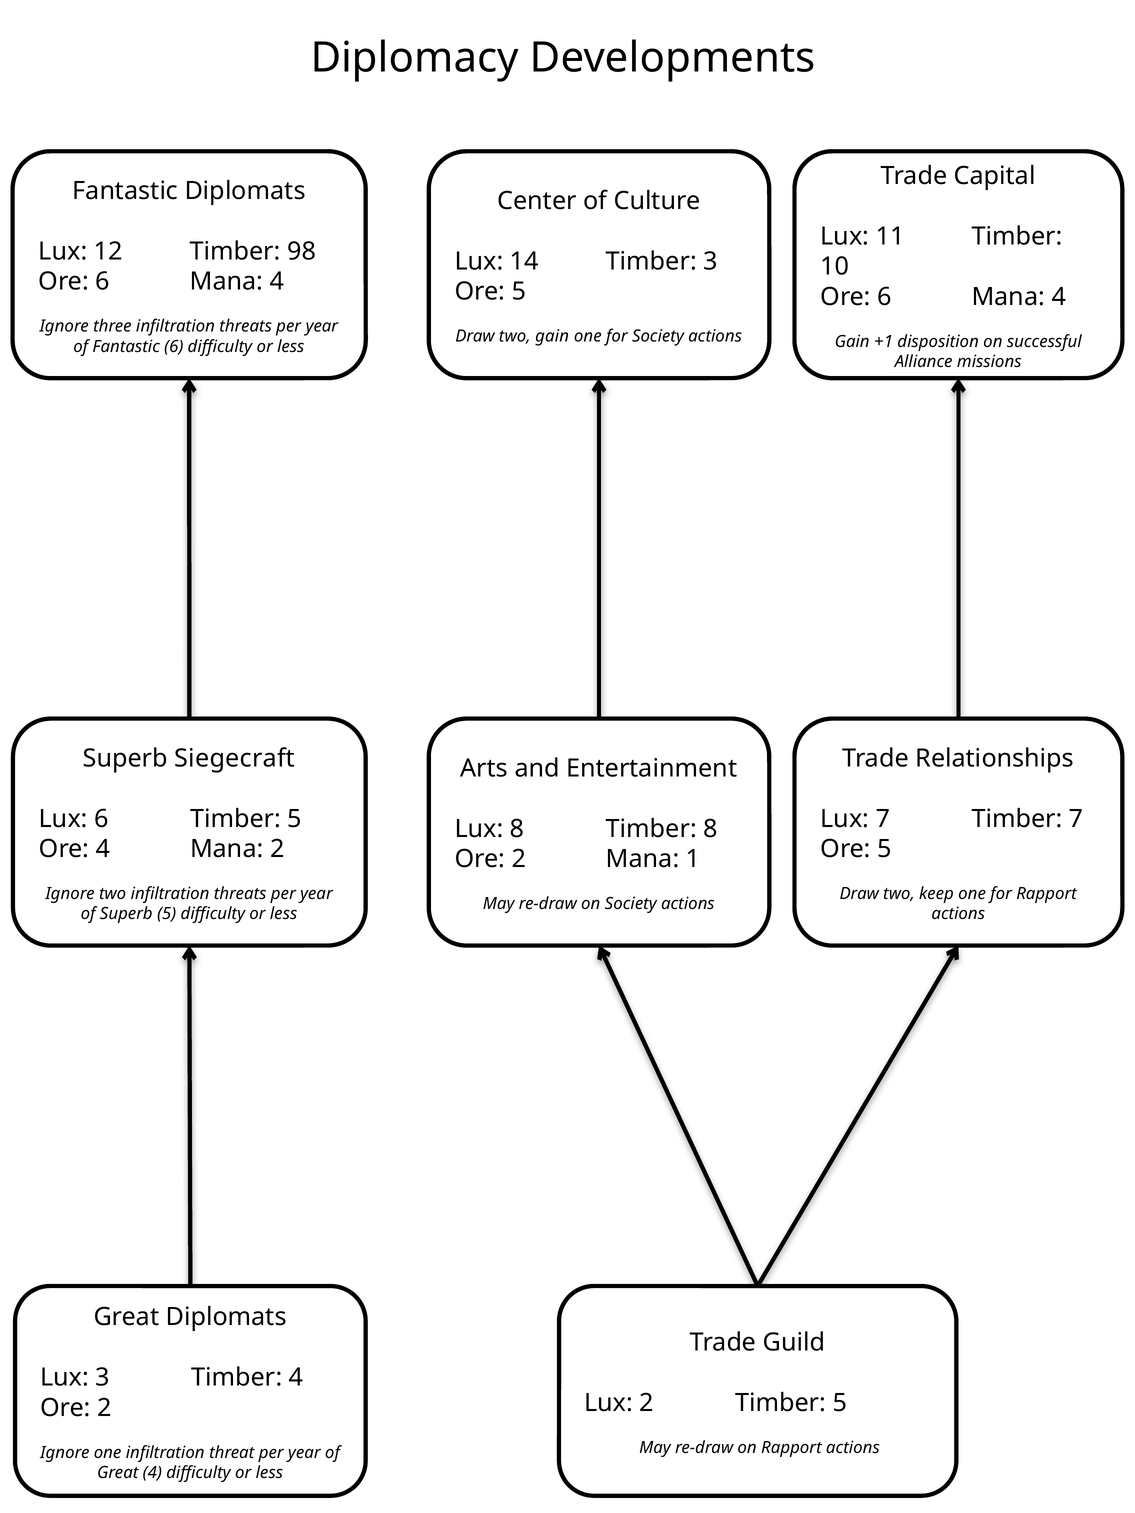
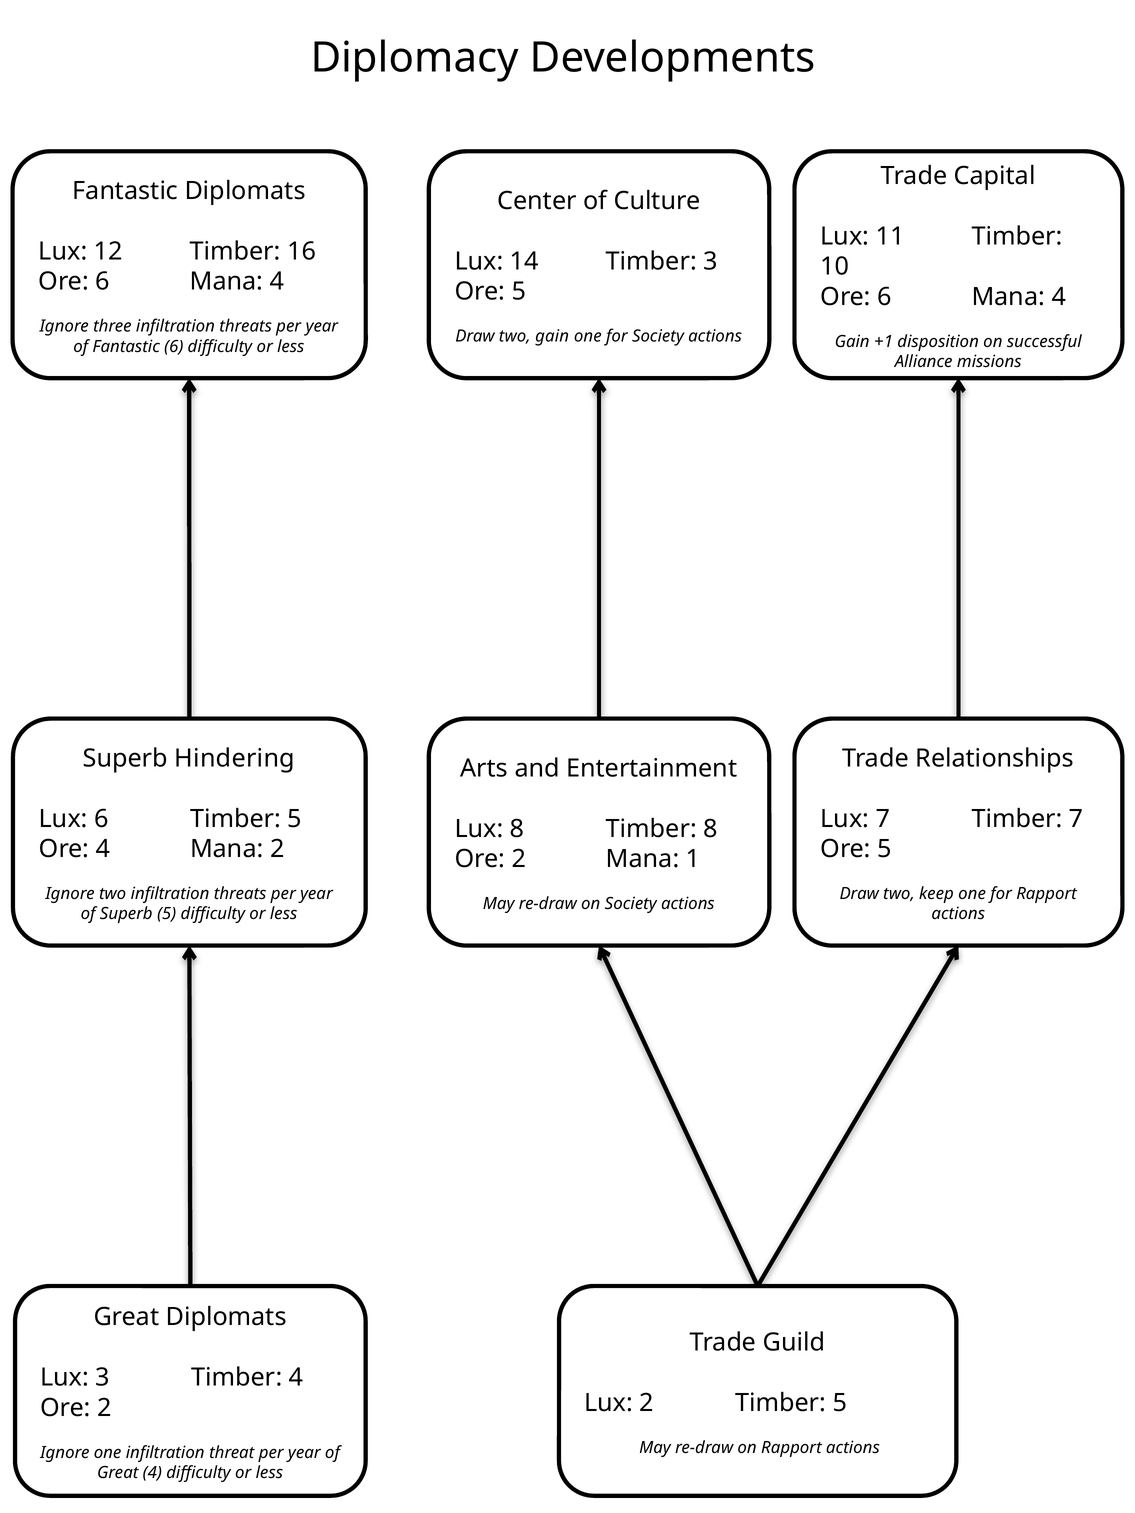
98: 98 -> 16
Siegecraft: Siegecraft -> Hindering
